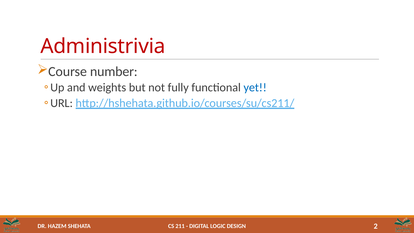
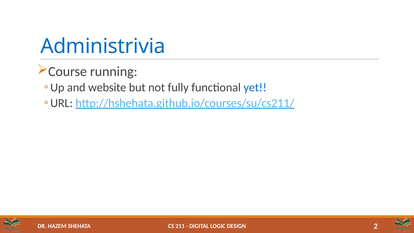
Administrivia colour: red -> blue
number: number -> running
weights: weights -> website
